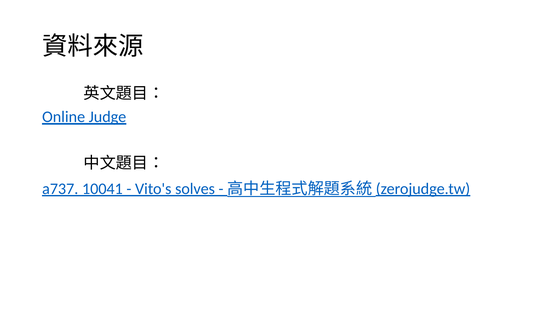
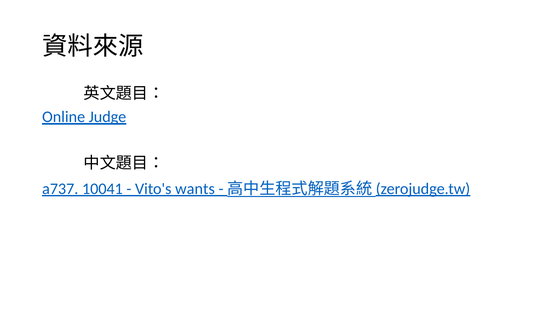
solves: solves -> wants
